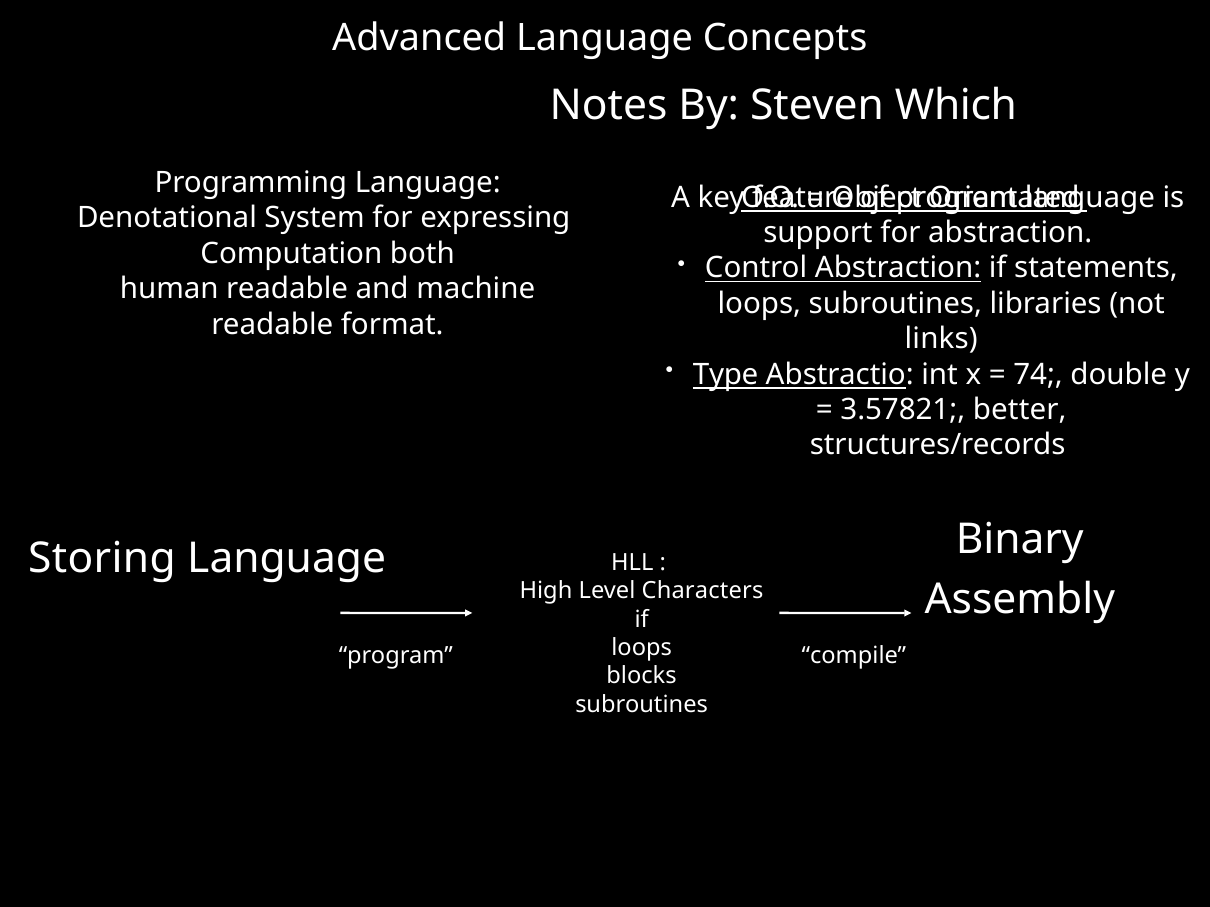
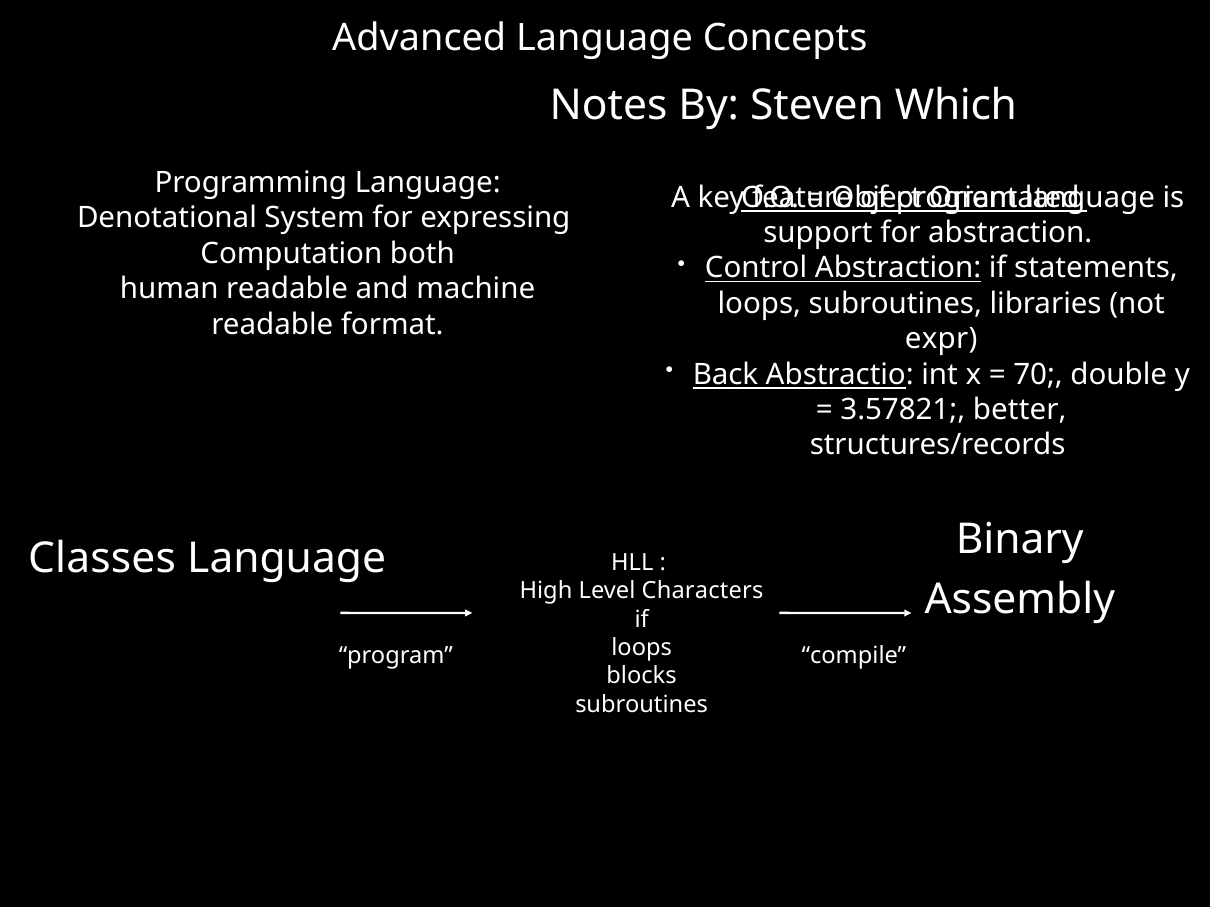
links: links -> expr
Type: Type -> Back
74: 74 -> 70
Storing: Storing -> Classes
